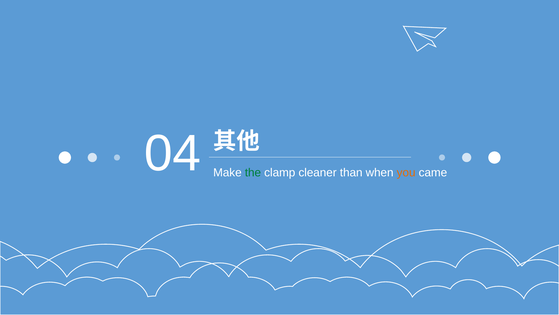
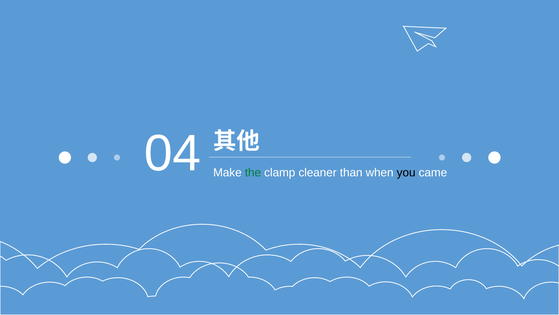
you colour: orange -> black
